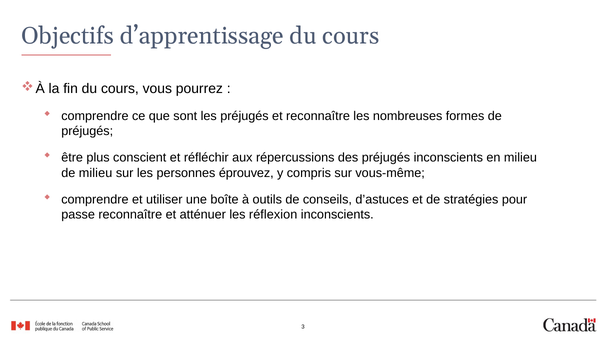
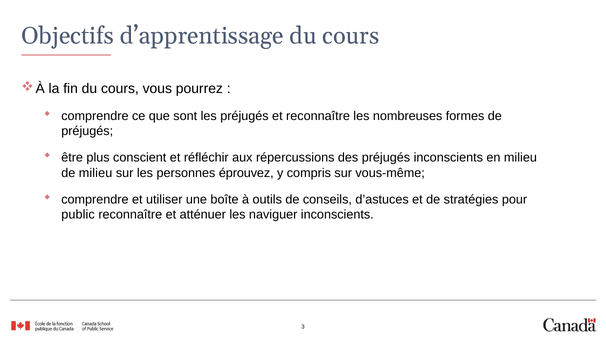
passe: passe -> public
réflexion: réflexion -> naviguer
